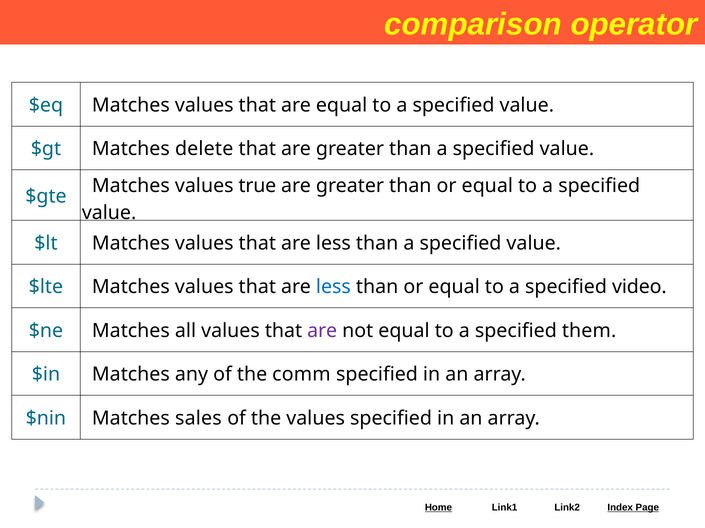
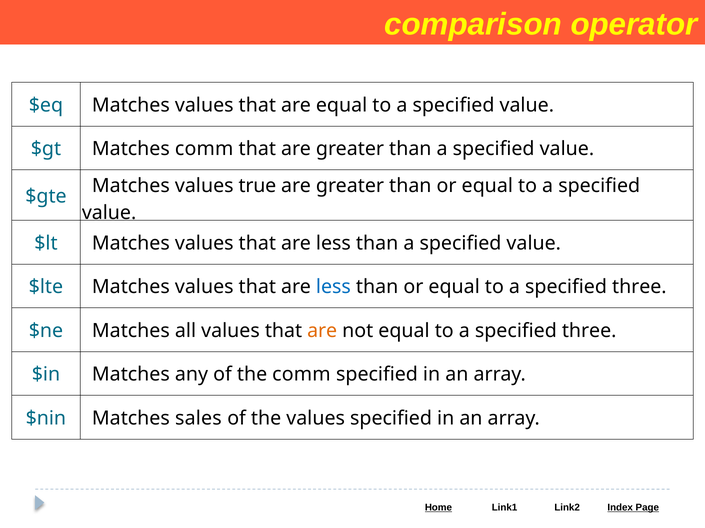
Matches delete: delete -> comm
video at (639, 287): video -> three
are at (322, 331) colour: purple -> orange
them at (589, 331): them -> three
